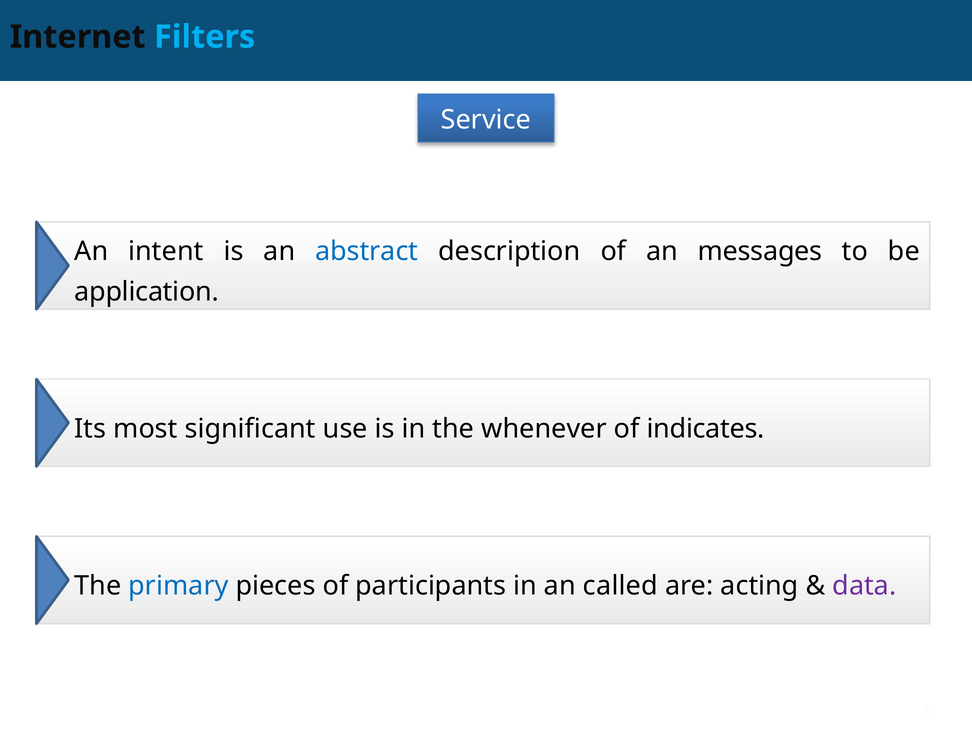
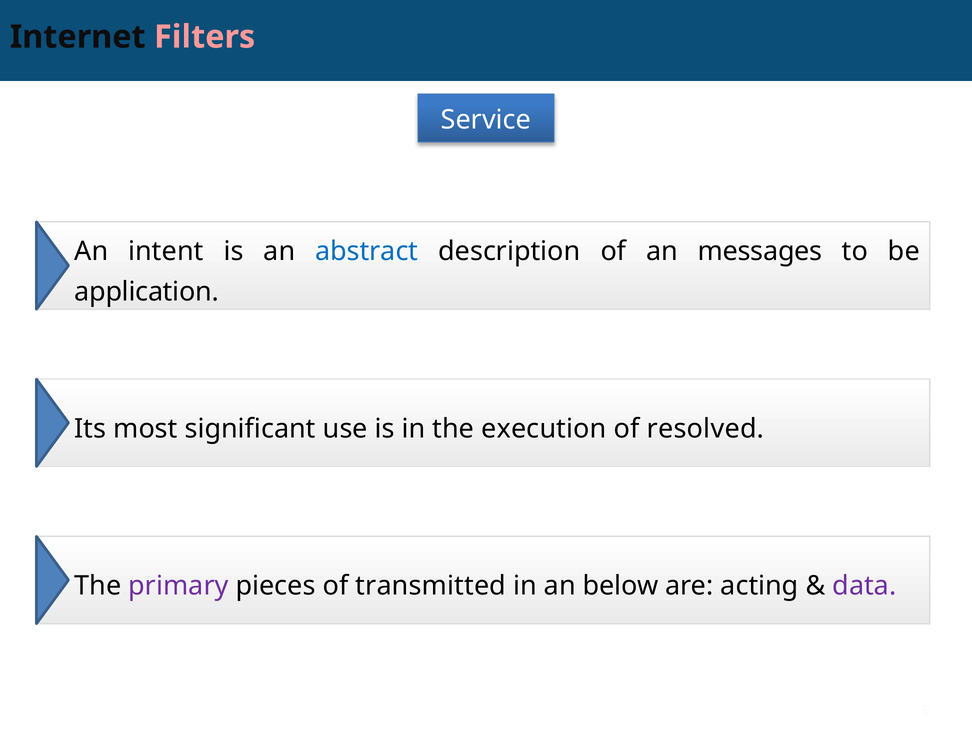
Filters colour: light blue -> pink
whenever: whenever -> execution
indicates: indicates -> resolved
primary colour: blue -> purple
participants: participants -> transmitted
called: called -> below
